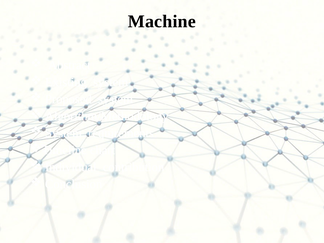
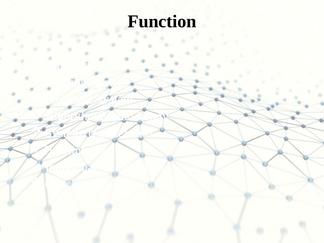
Machine: Machine -> Function
